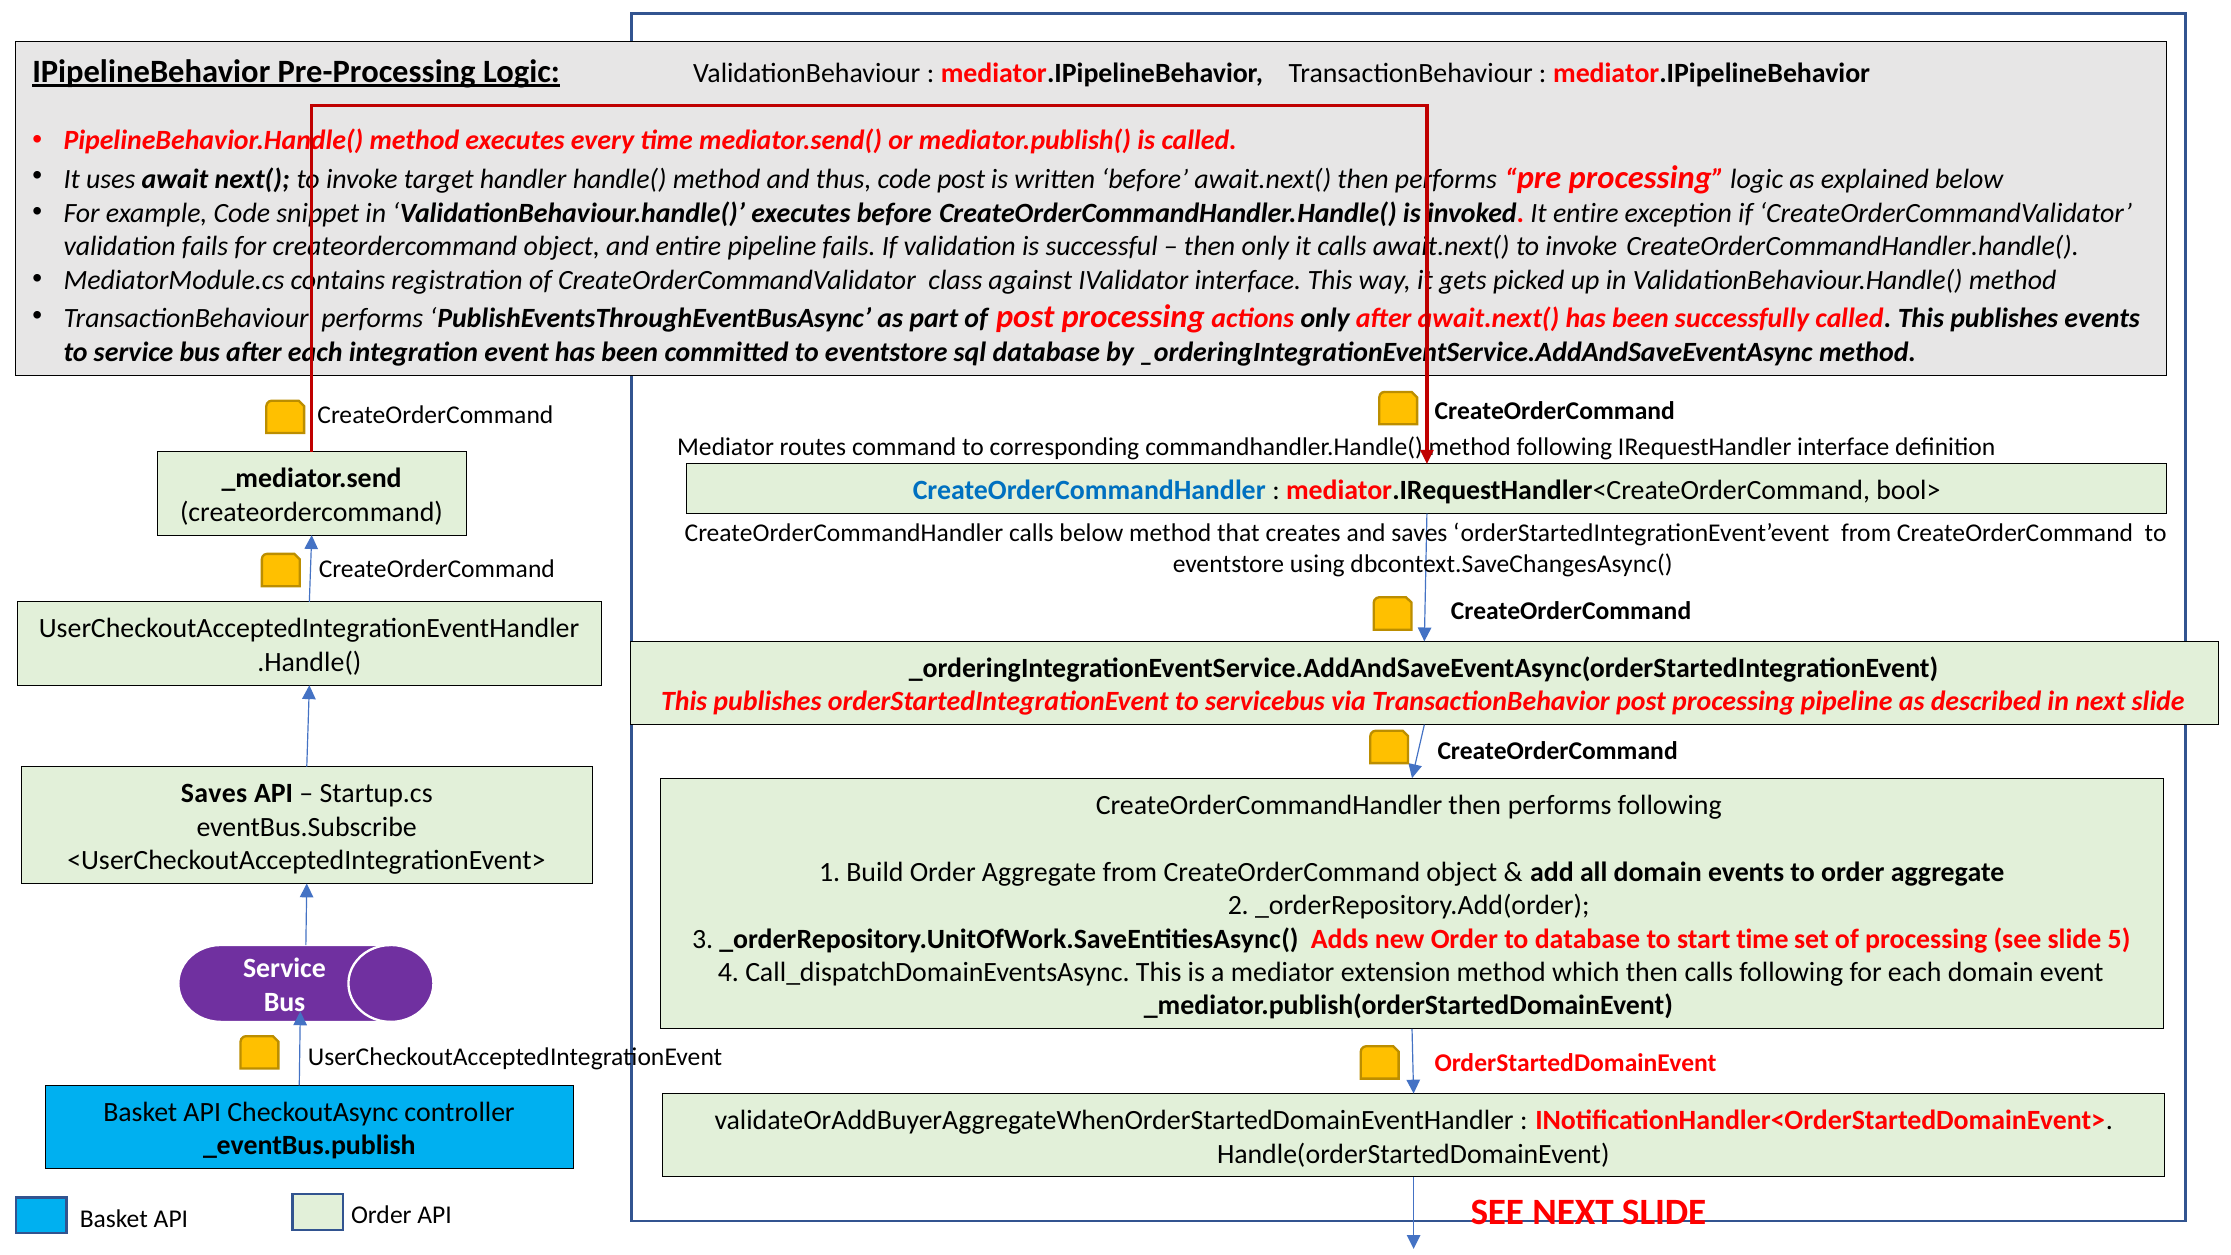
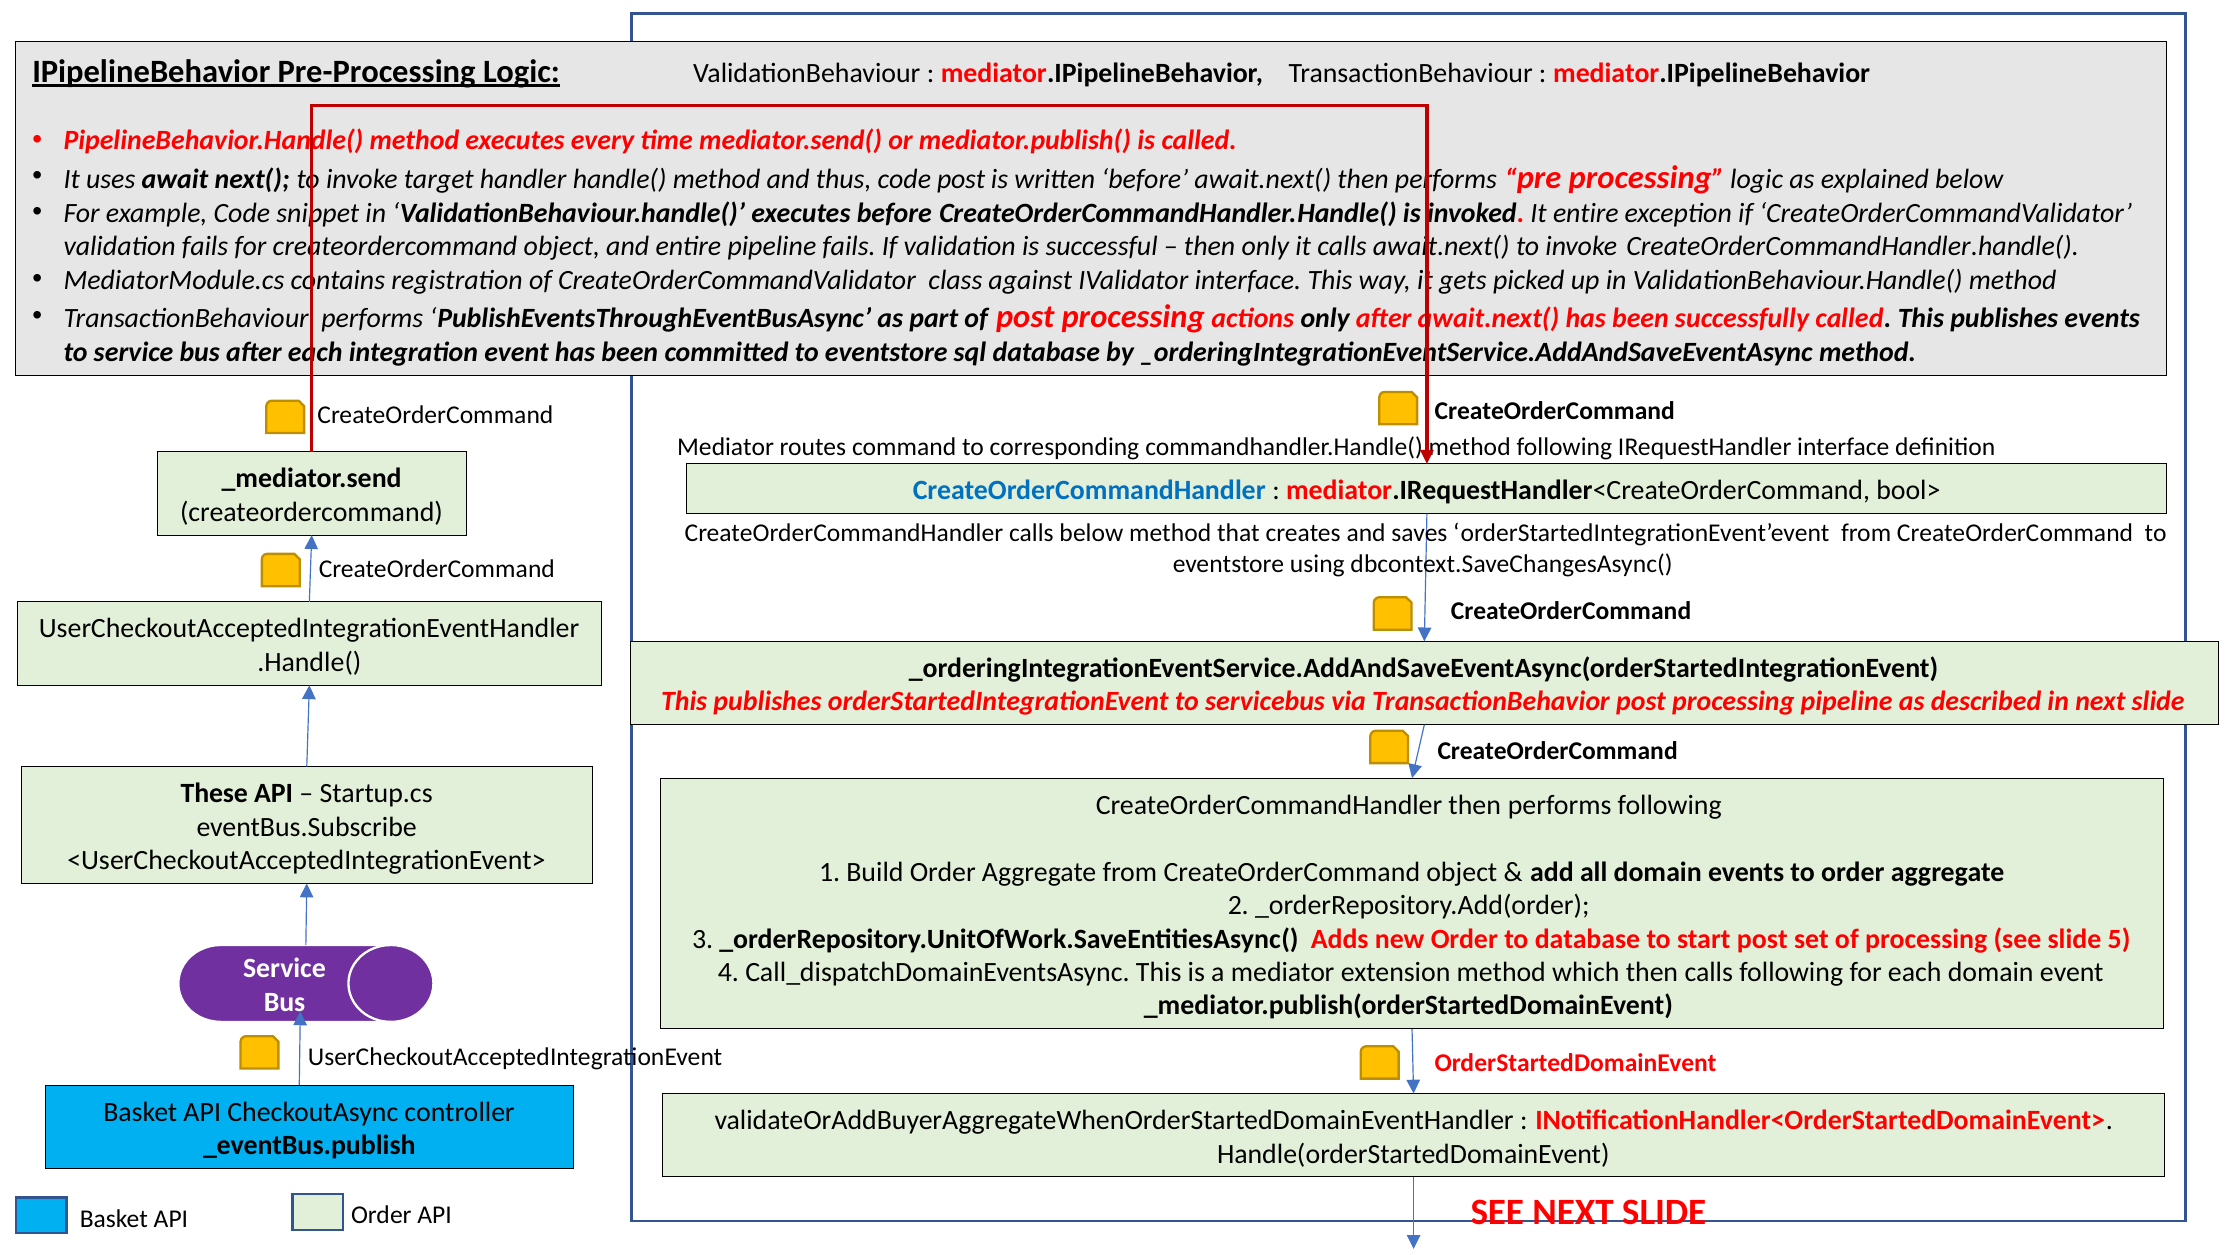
Saves at (214, 793): Saves -> These
start time: time -> post
